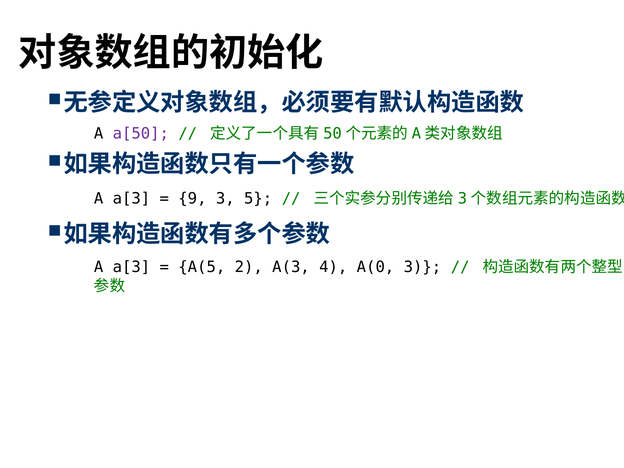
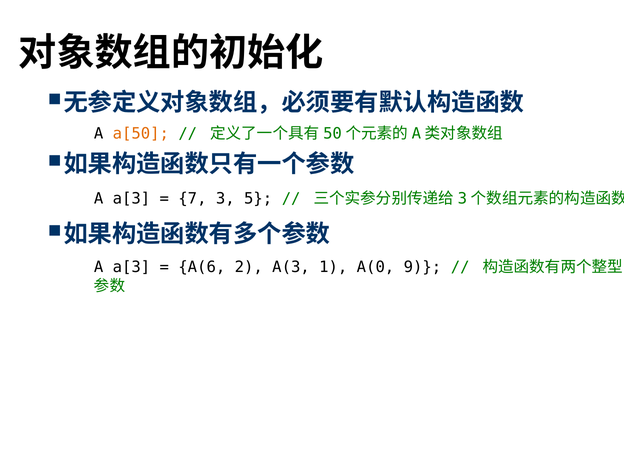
a[50 colour: purple -> orange
9: 9 -> 7
A(5: A(5 -> A(6
4: 4 -> 1
A(0 3: 3 -> 9
